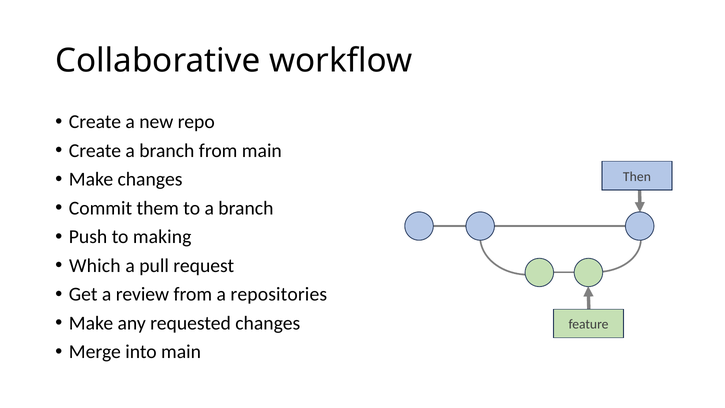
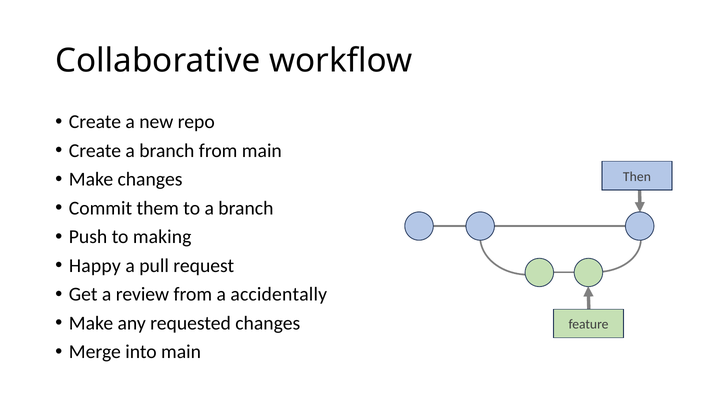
Which: Which -> Happy
repositories: repositories -> accidentally
